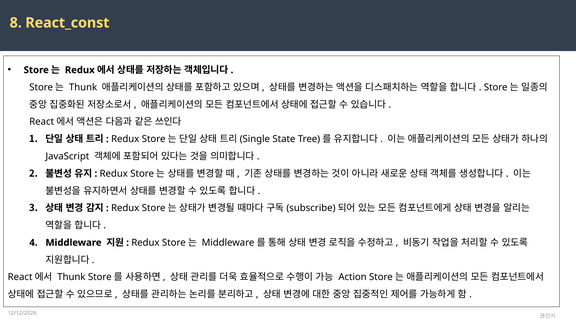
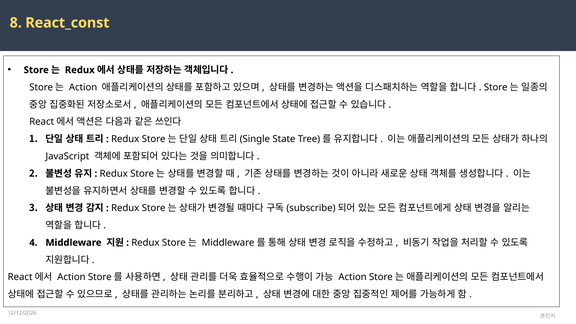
Thunk at (83, 87): Thunk -> Action
Thunk at (71, 277): Thunk -> Action
